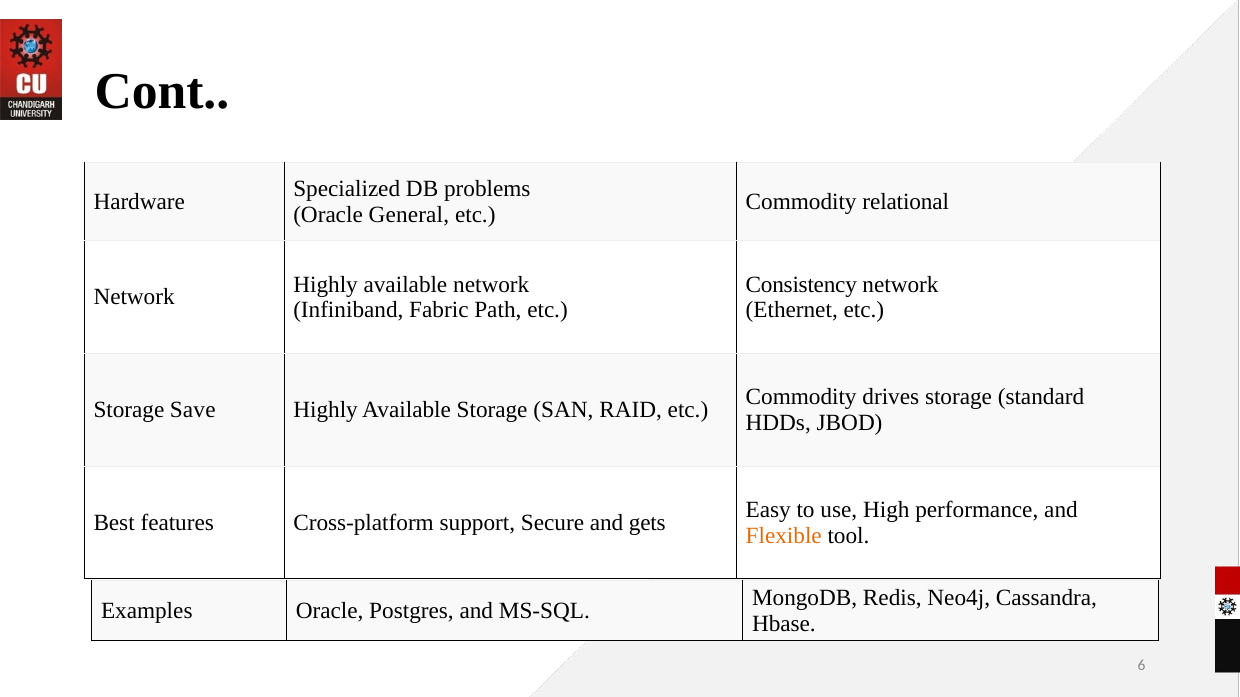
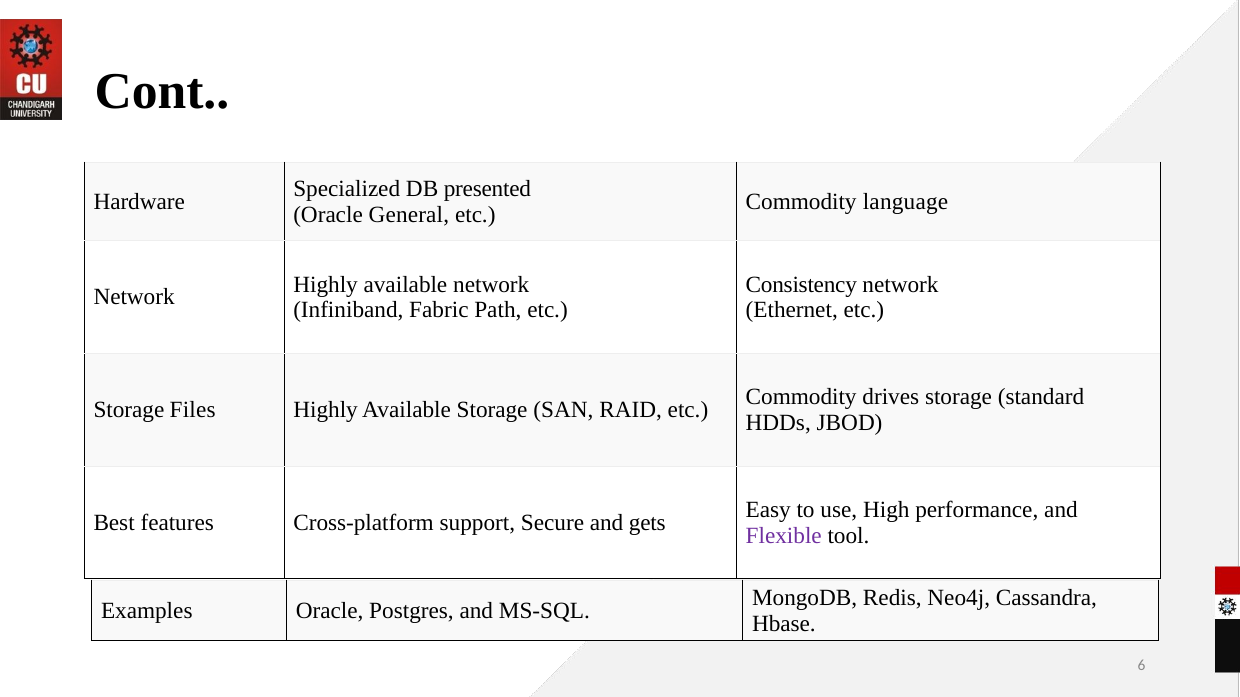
problems: problems -> presented
relational: relational -> language
Save: Save -> Files
Flexible colour: orange -> purple
